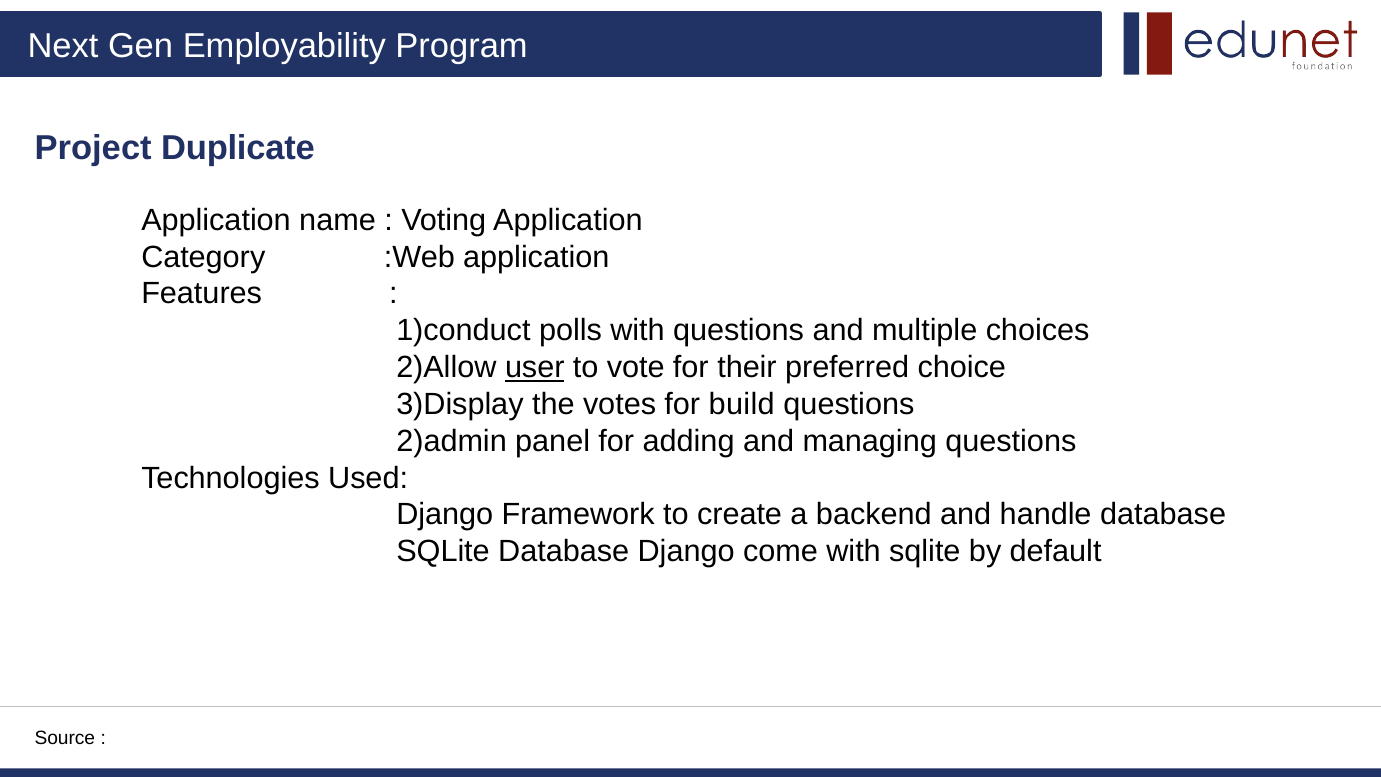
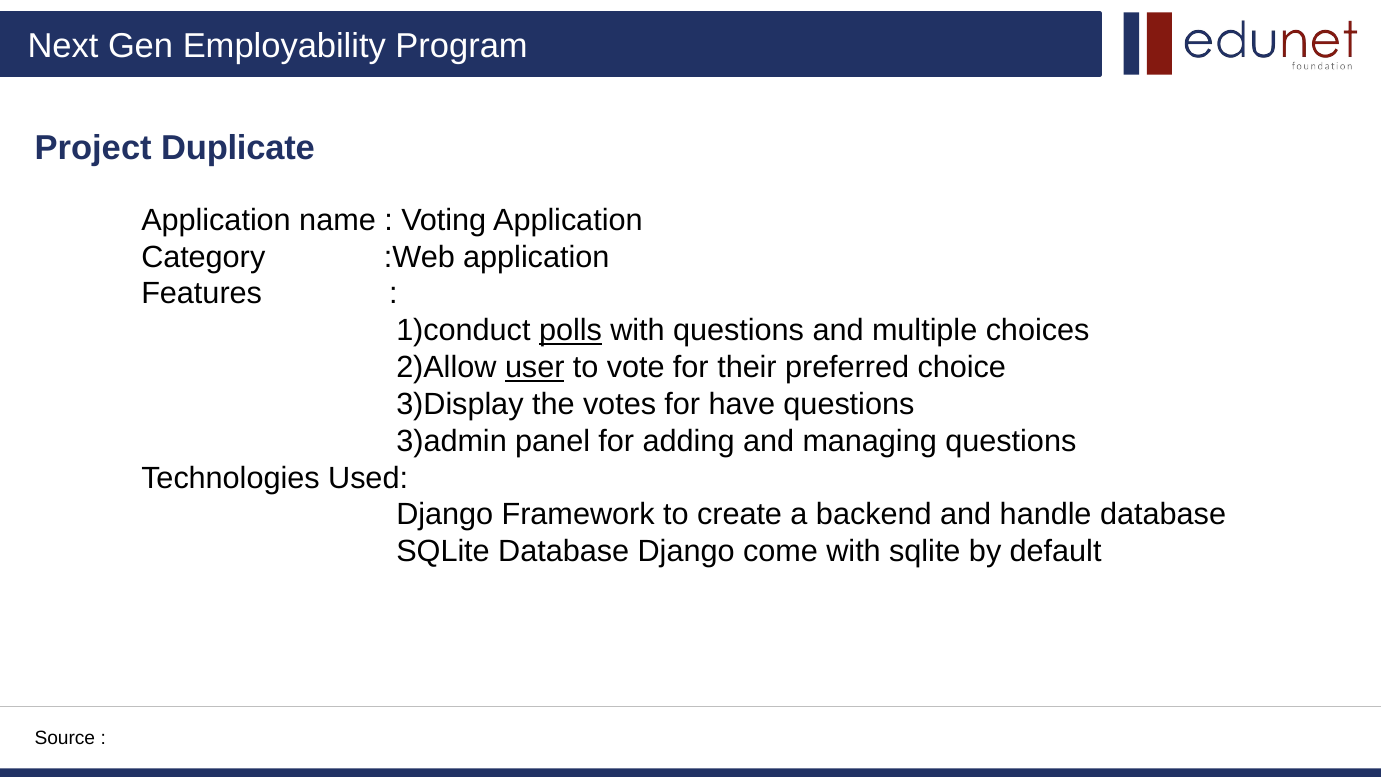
polls underline: none -> present
build: build -> have
2)admin: 2)admin -> 3)admin
